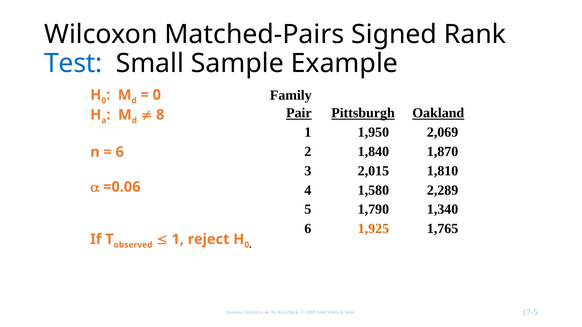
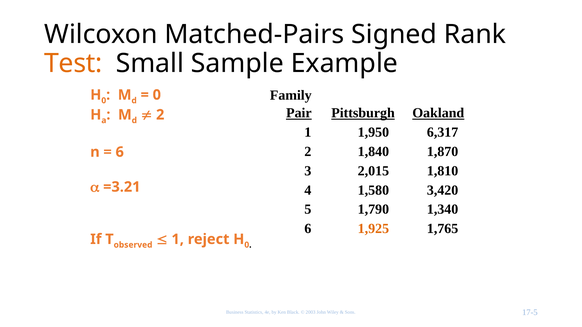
Test colour: blue -> orange
8 at (160, 115): 8 -> 2
2,069: 2,069 -> 6,317
=0.06: =0.06 -> =3.21
2,289: 2,289 -> 3,420
